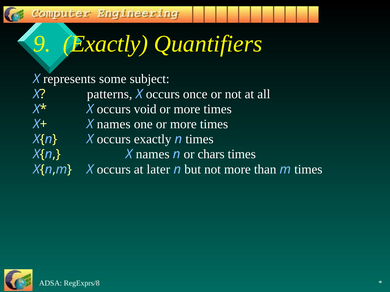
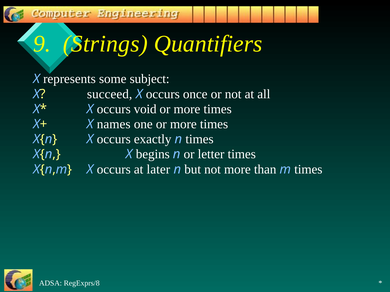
9 Exactly: Exactly -> Strings
patterns: patterns -> succeed
X{n X names: names -> begins
chars: chars -> letter
